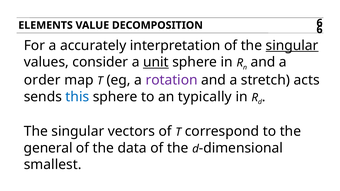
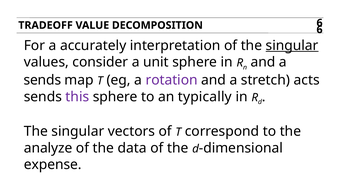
ELEMENTS: ELEMENTS -> TRADEOFF
unit underline: present -> none
order at (42, 80): order -> sends
this colour: blue -> purple
general: general -> analyze
smallest: smallest -> expense
